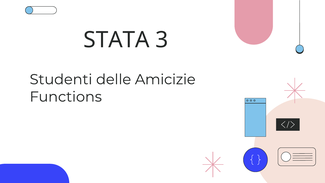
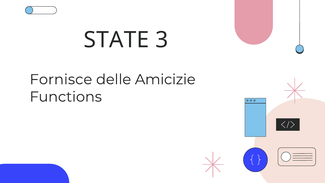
STATA: STATA -> STATE
Studenti: Studenti -> Fornisce
